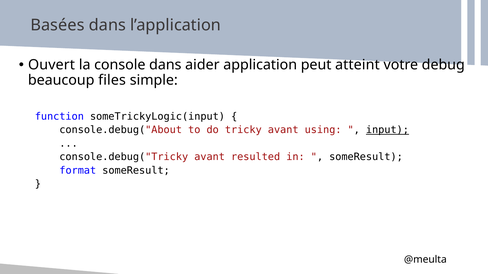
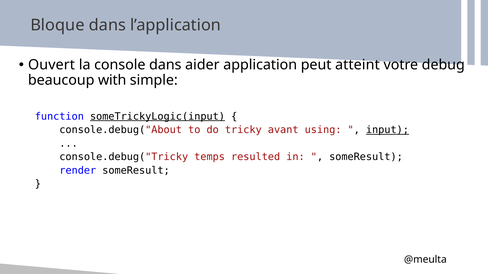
Basées: Basées -> Bloque
files: files -> with
someTrickyLogic(input underline: none -> present
console.debug("Tricky avant: avant -> temps
format: format -> render
